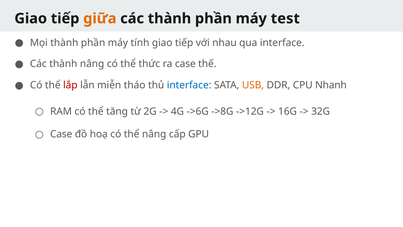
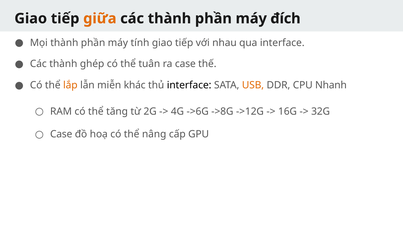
test: test -> đích
thành nâng: nâng -> ghép
thức: thức -> tuân
lắp colour: red -> orange
tháo: tháo -> khác
interface at (189, 85) colour: blue -> black
